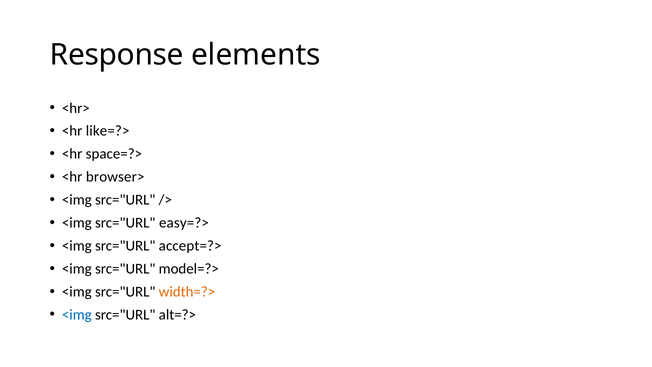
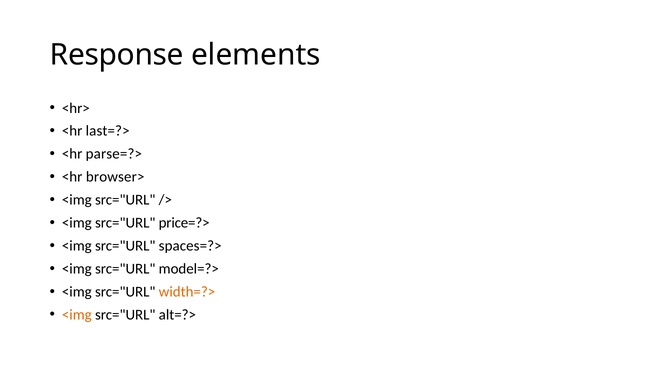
like=?>: like=?> -> last=?>
space=?>: space=?> -> parse=?>
easy=?>: easy=?> -> price=?>
accept=?>: accept=?> -> spaces=?>
<img at (77, 314) colour: blue -> orange
